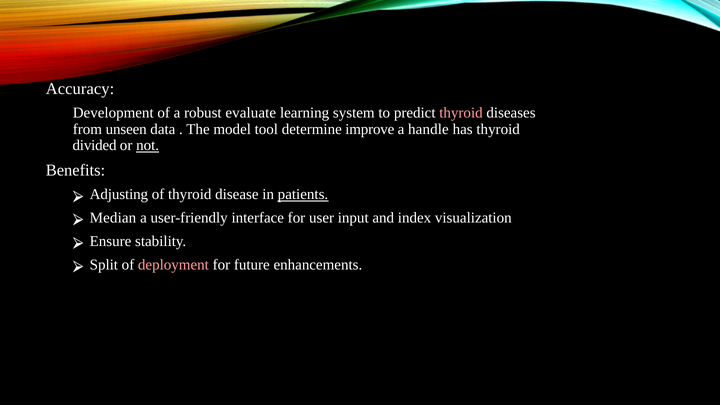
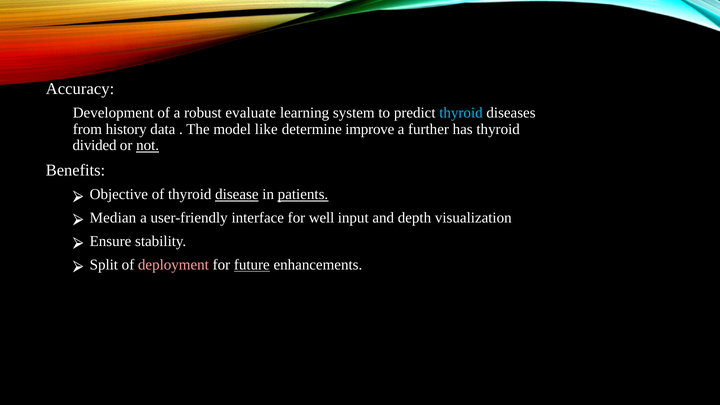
thyroid at (461, 113) colour: pink -> light blue
unseen: unseen -> history
tool: tool -> like
handle: handle -> further
Adjusting: Adjusting -> Objective
disease underline: none -> present
user: user -> well
index: index -> depth
future underline: none -> present
